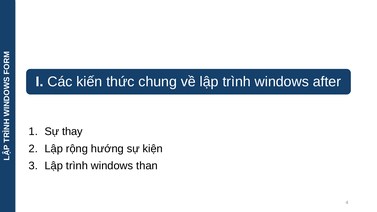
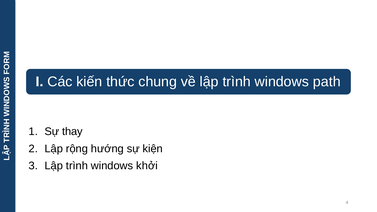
after: after -> path
than: than -> khởi
